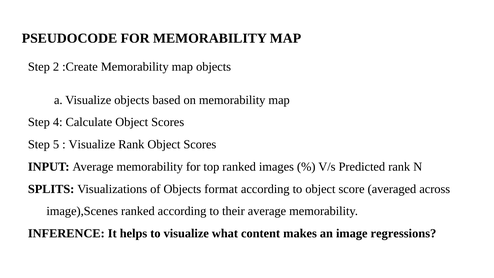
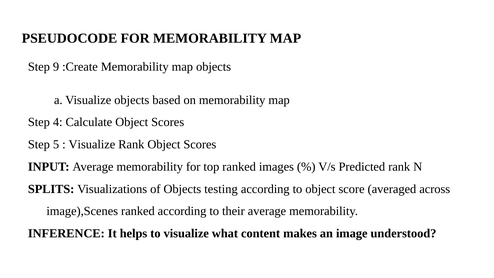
2: 2 -> 9
format: format -> testing
regressions: regressions -> understood
